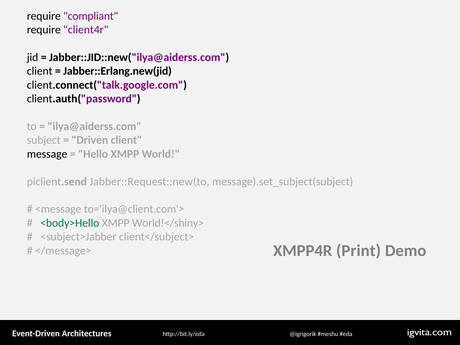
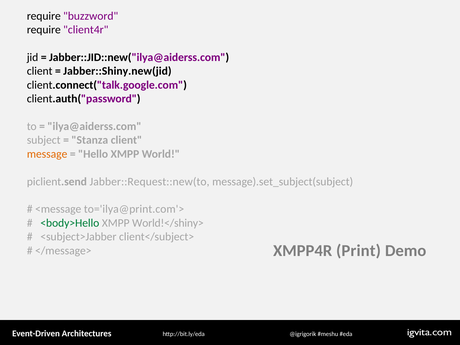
compliant: compliant -> buzzword
Jabber::Erlang.new(jid: Jabber::Erlang.new(jid -> Jabber::Shiny.new(jid
Driven: Driven -> Stanza
message colour: black -> orange
to='ilya@client.com'>: to='ilya@client.com'> -> to='ilya@print.com'>
